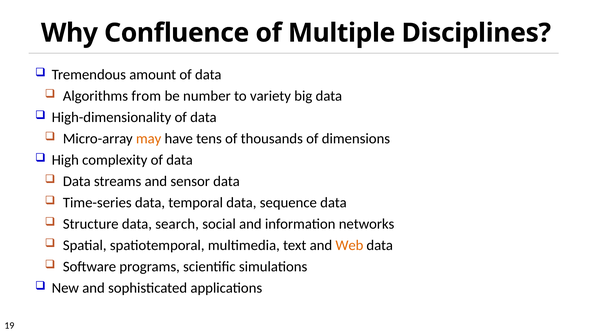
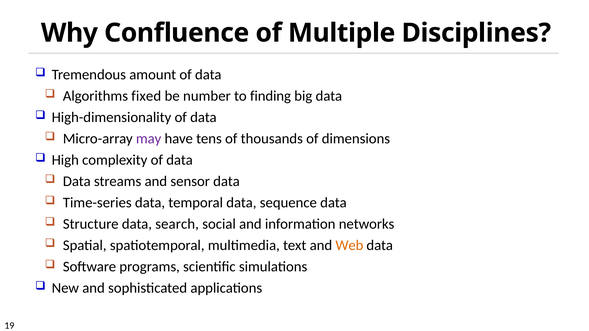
from: from -> fixed
variety: variety -> finding
may colour: orange -> purple
